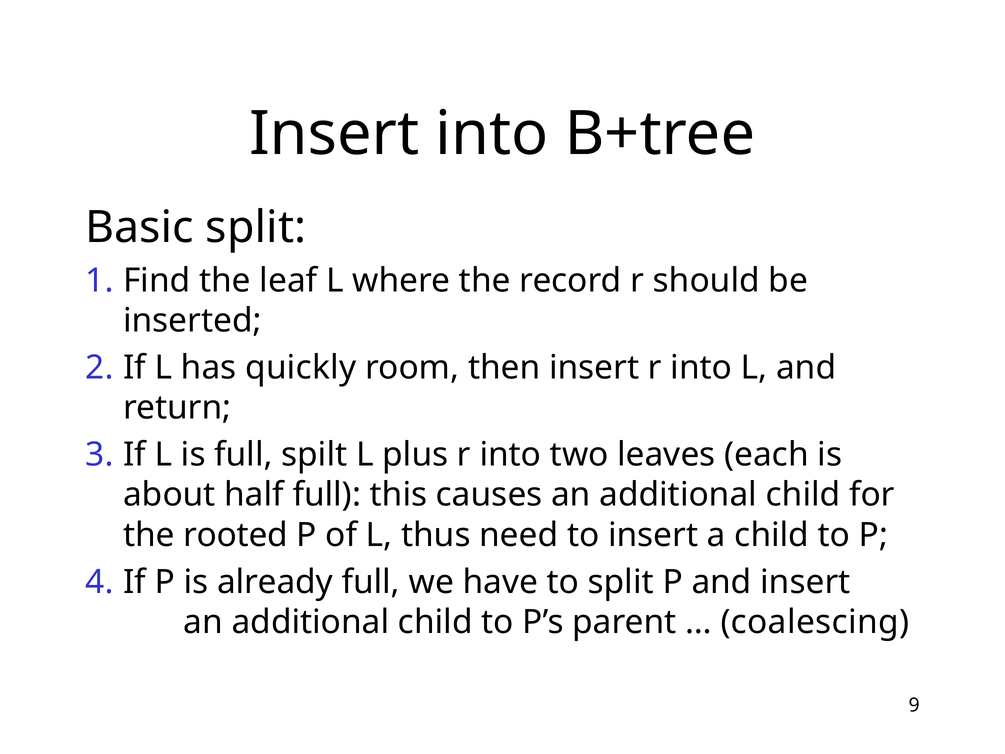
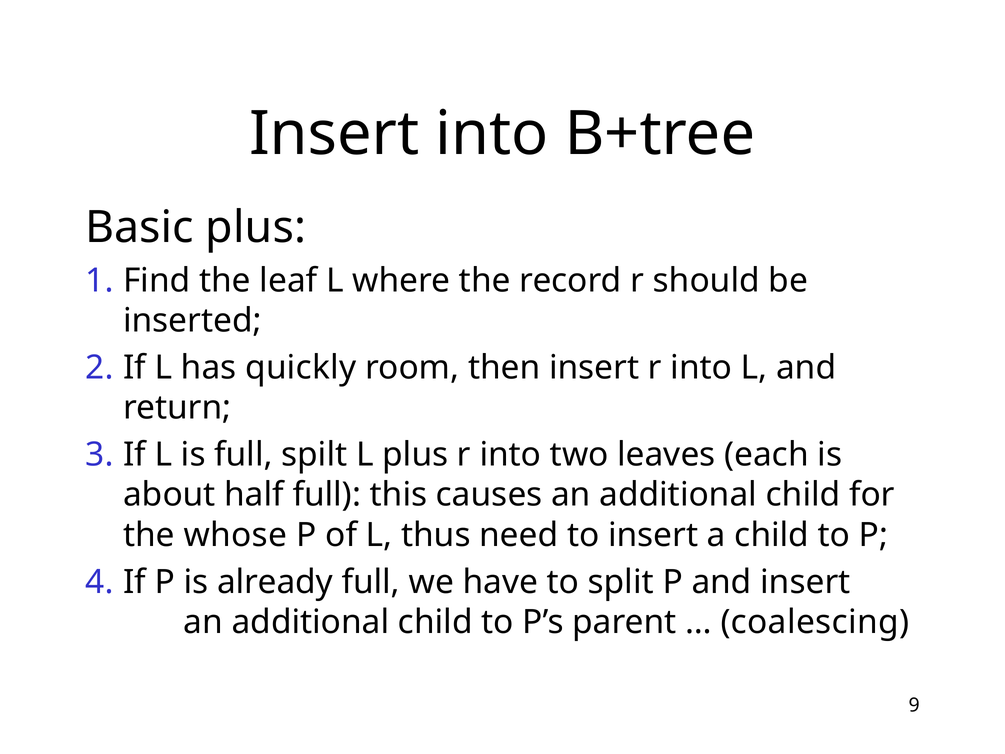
Basic split: split -> plus
rooted: rooted -> whose
